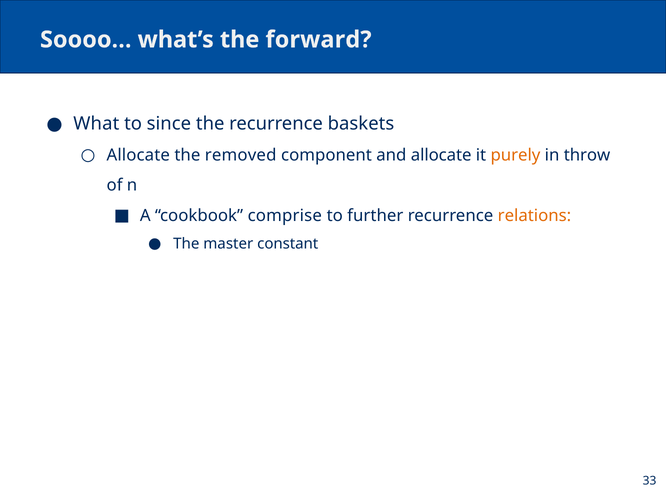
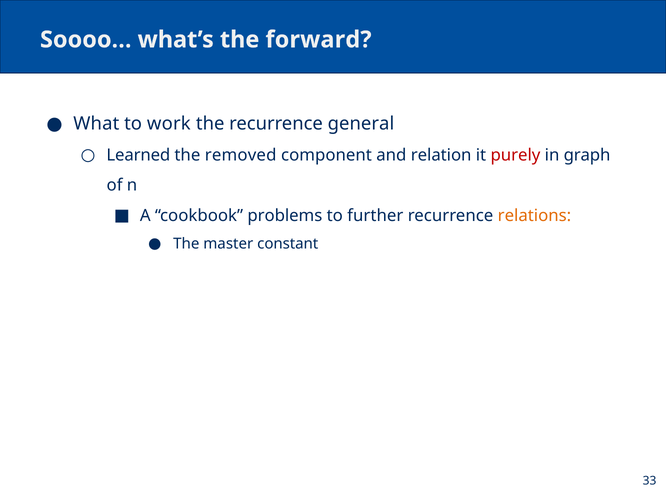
since: since -> work
baskets: baskets -> general
Allocate at (138, 155): Allocate -> Learned
and allocate: allocate -> relation
purely colour: orange -> red
throw: throw -> graph
comprise: comprise -> problems
